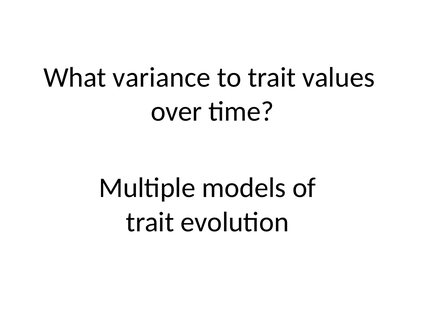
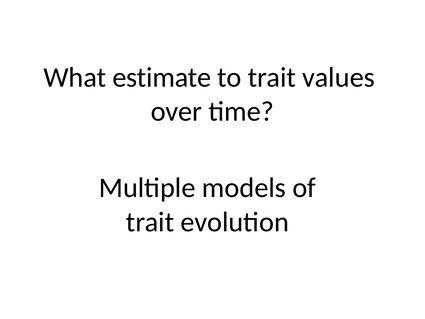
variance: variance -> estimate
